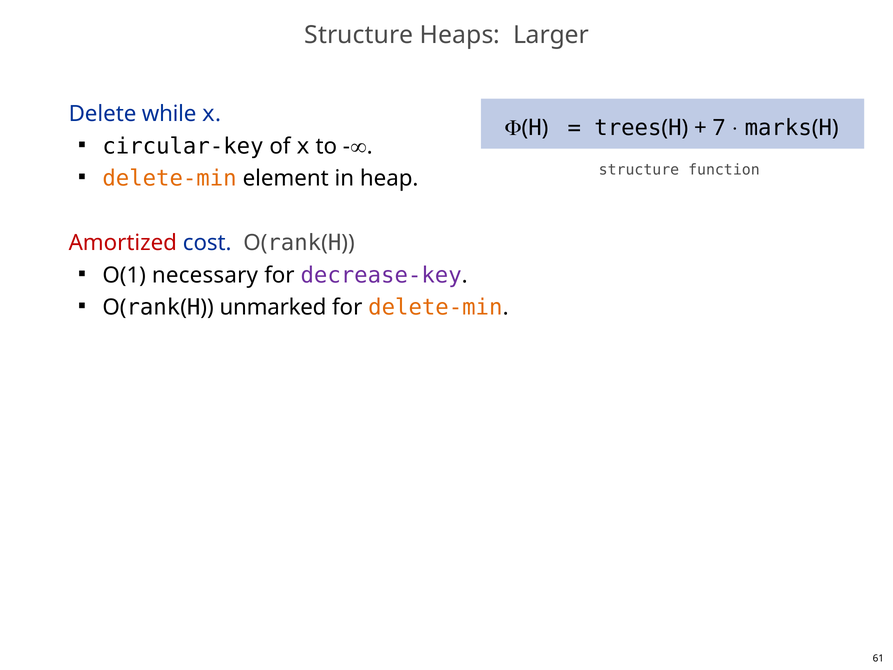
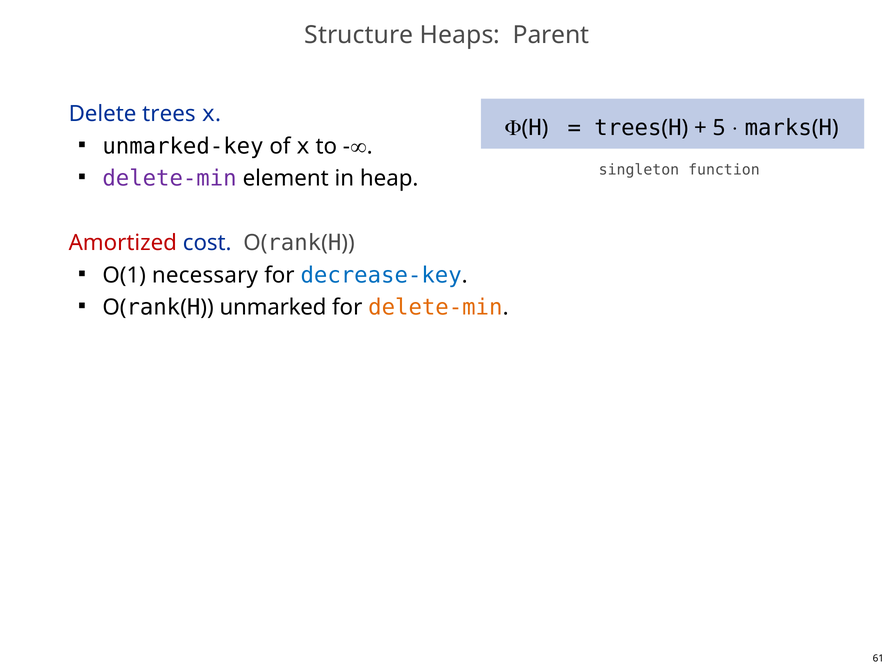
Larger: Larger -> Parent
Delete while: while -> trees
7: 7 -> 5
circular-key: circular-key -> unmarked-key
structure at (639, 170): structure -> singleton
delete-min at (170, 179) colour: orange -> purple
decrease-key colour: purple -> blue
